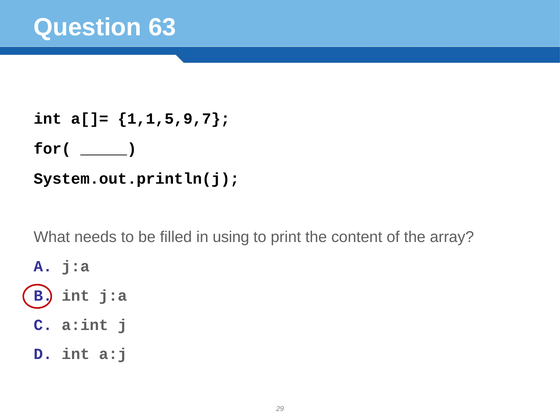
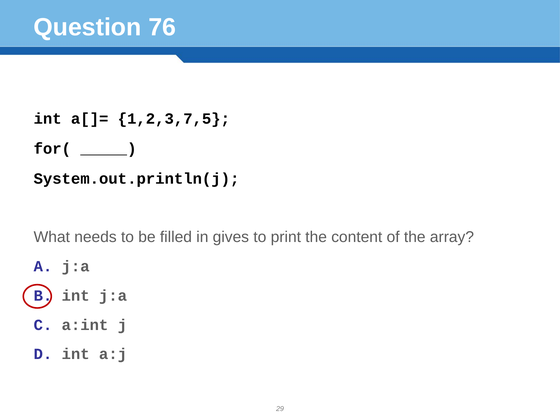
63: 63 -> 76
1,1,5,9,7: 1,1,5,9,7 -> 1,2,3,7,5
using: using -> gives
